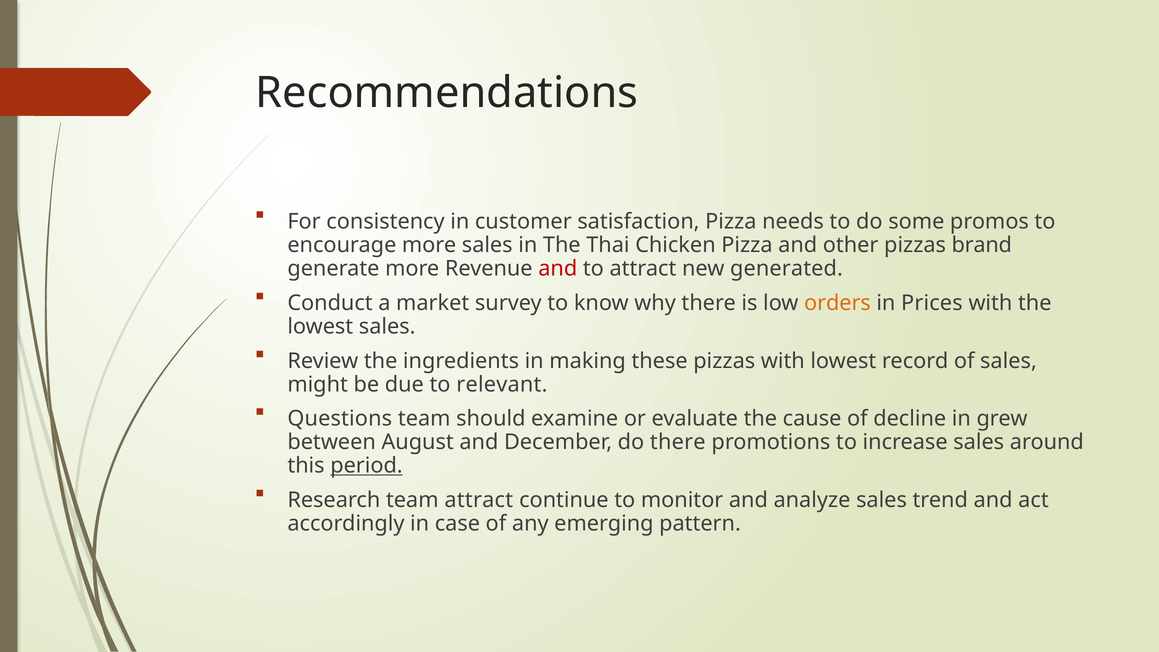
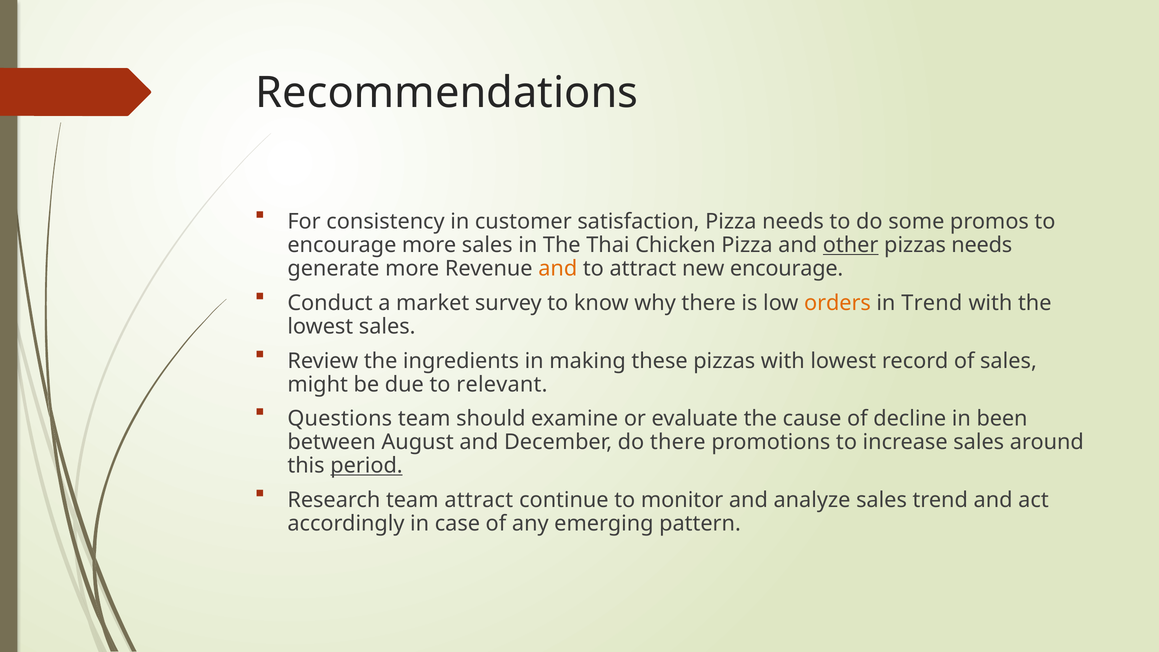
other underline: none -> present
pizzas brand: brand -> needs
and at (558, 269) colour: red -> orange
new generated: generated -> encourage
in Prices: Prices -> Trend
grew: grew -> been
